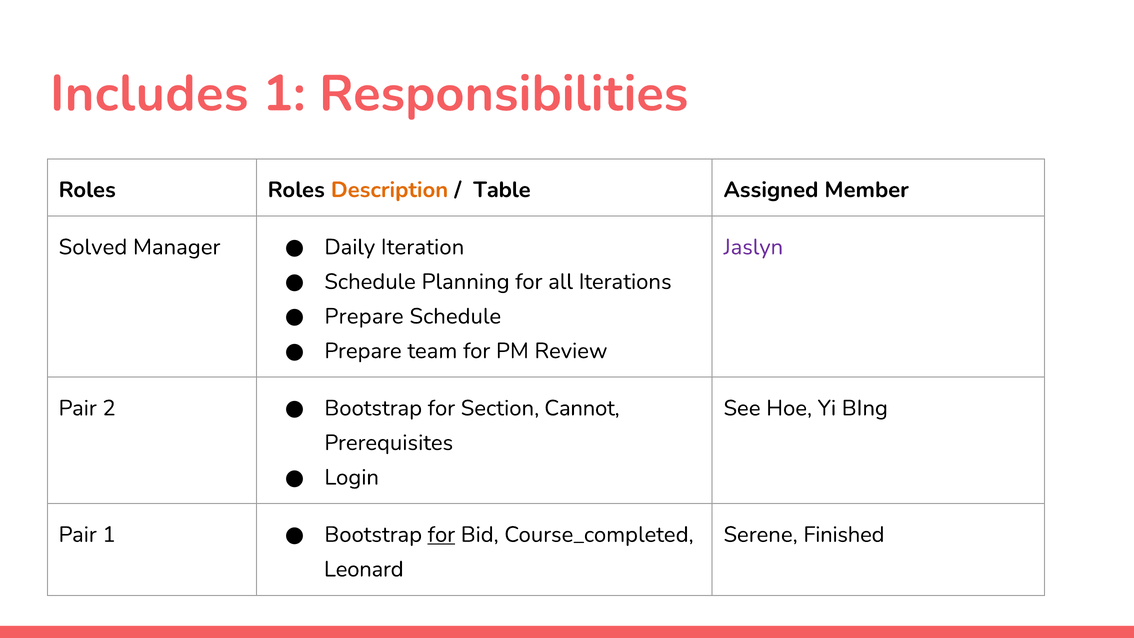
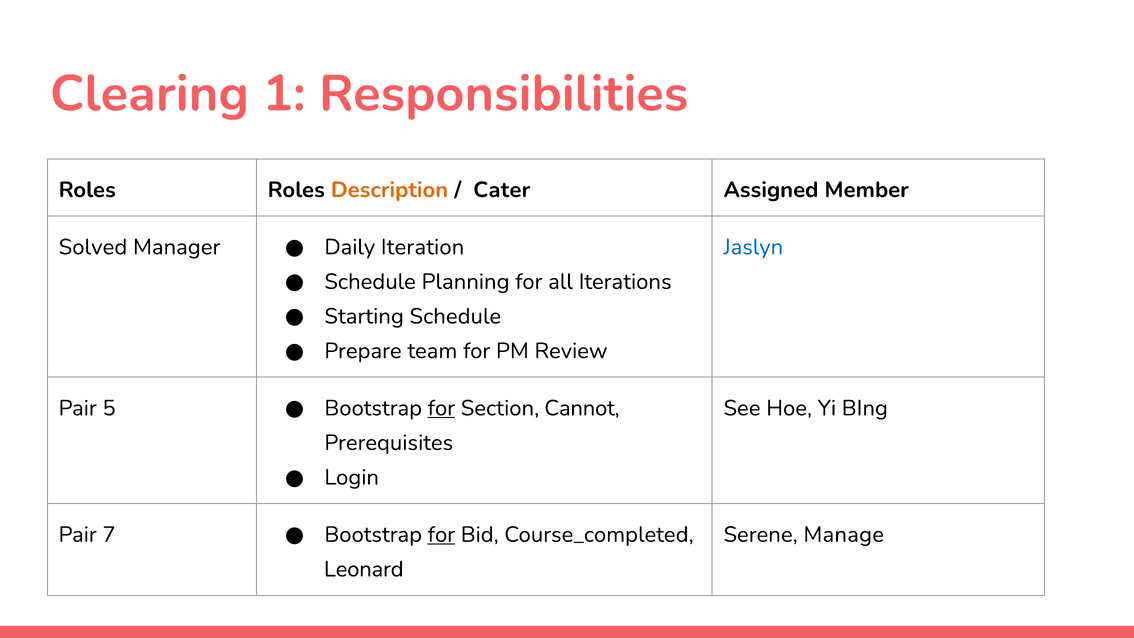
Includes: Includes -> Clearing
Table: Table -> Cater
Jaslyn colour: purple -> blue
Prepare at (364, 316): Prepare -> Starting
2: 2 -> 5
for at (441, 408) underline: none -> present
Pair 1: 1 -> 7
Finished: Finished -> Manage
